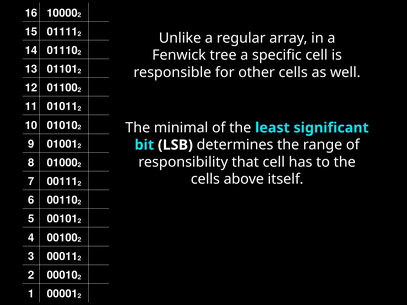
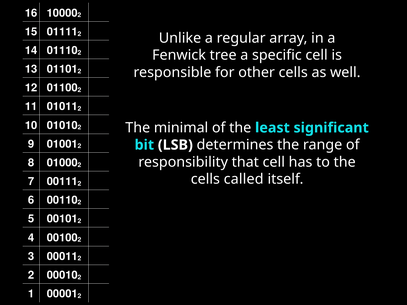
above: above -> called
